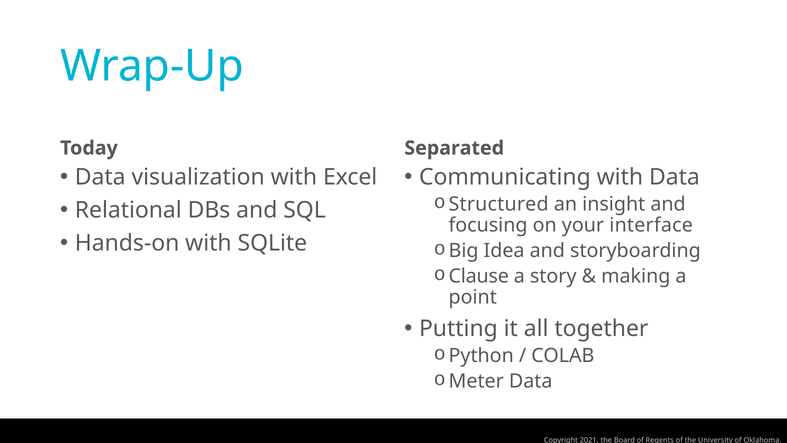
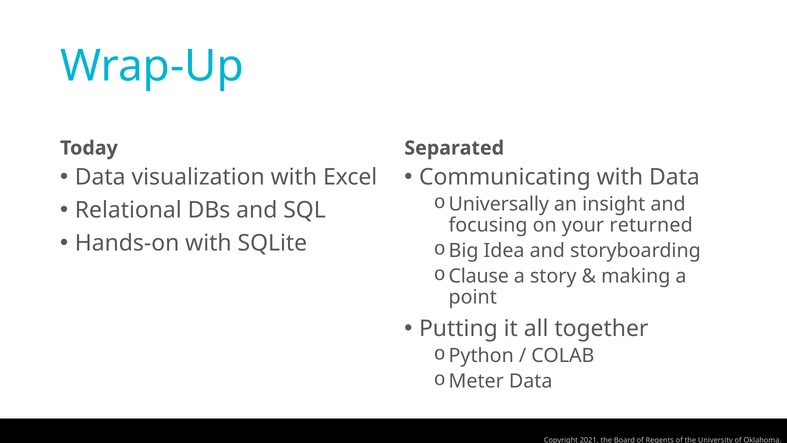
Structured: Structured -> Universally
interface: interface -> returned
